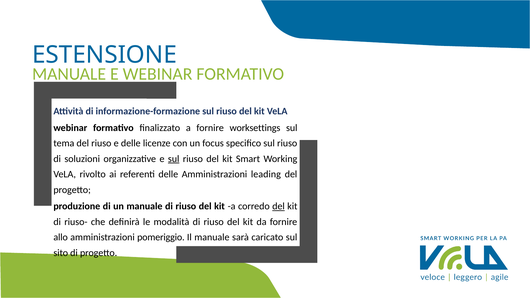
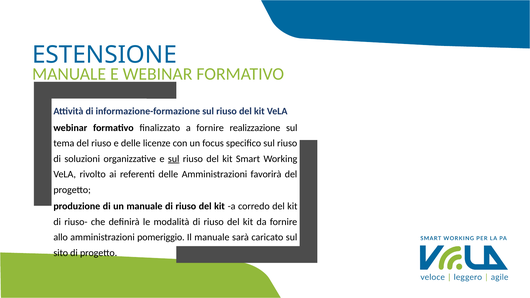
worksettings: worksettings -> realizzazione
leading: leading -> favorirà
del at (278, 206) underline: present -> none
